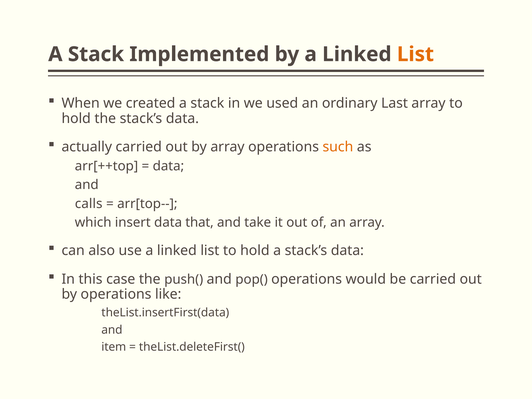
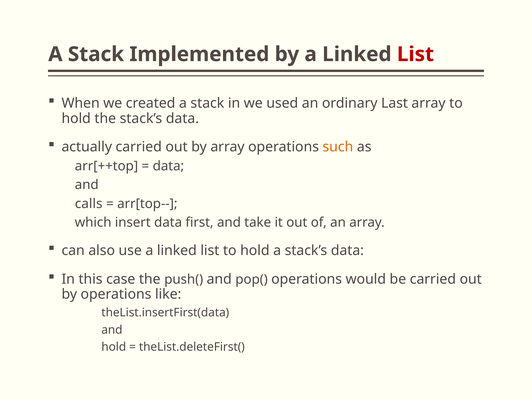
List at (415, 54) colour: orange -> red
that: that -> first
item at (114, 347): item -> hold
